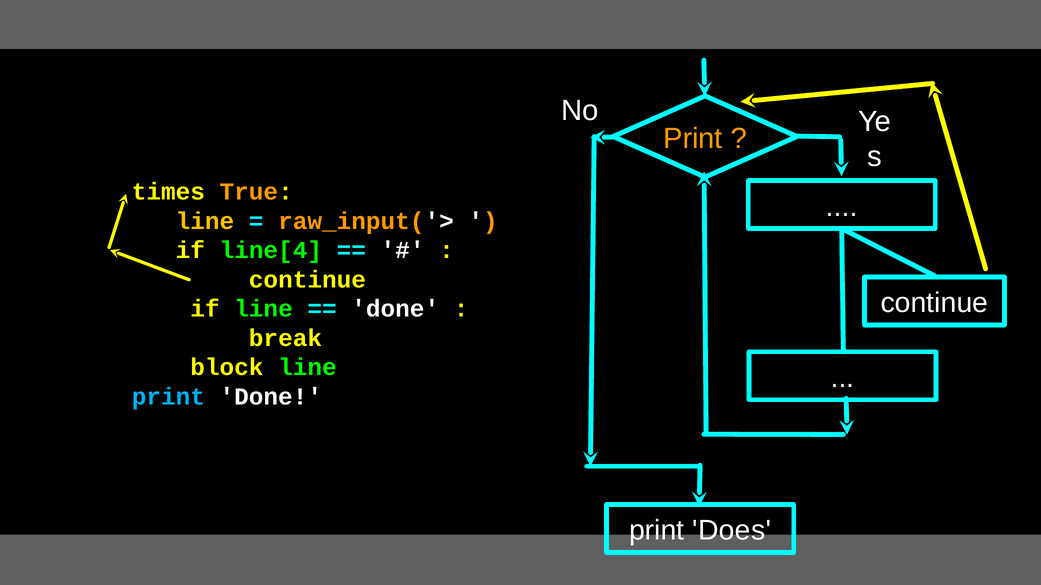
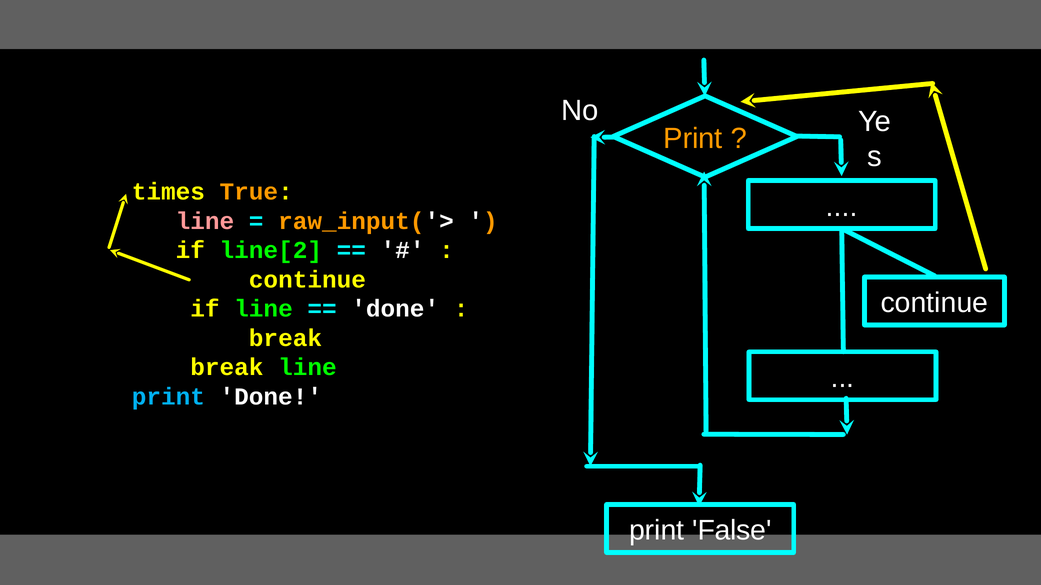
line at (205, 221) colour: yellow -> pink
line[4: line[4 -> line[2
block at (227, 368): block -> break
Does: Does -> False
